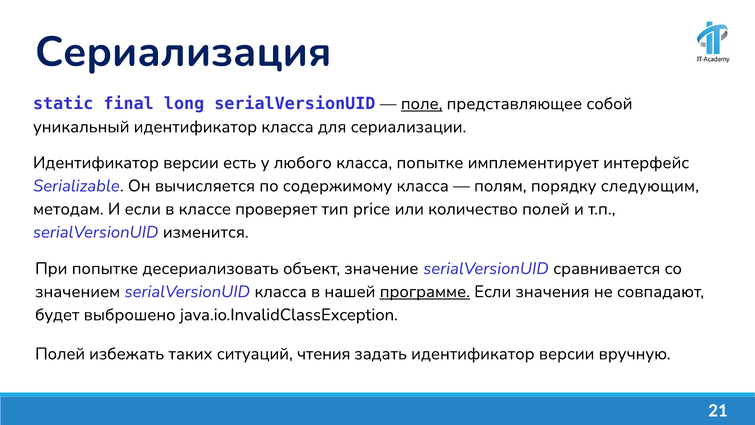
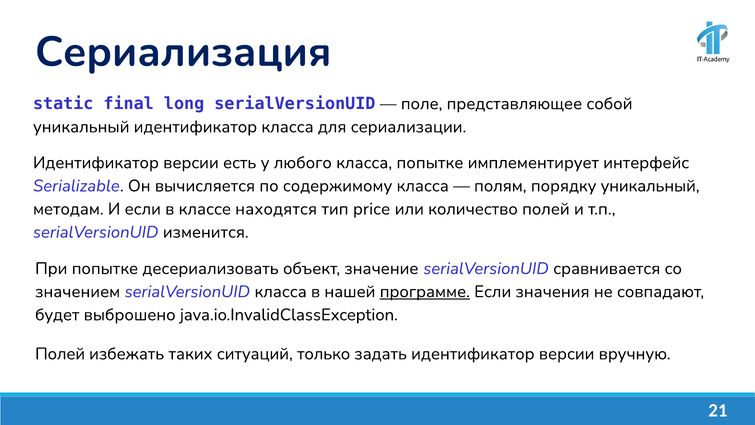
поле underline: present -> none
порядку следующим: следующим -> уникальный
проверяет: проверяет -> находятся
чтения: чтения -> только
